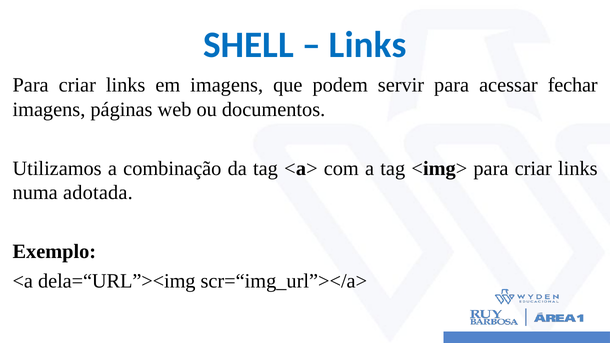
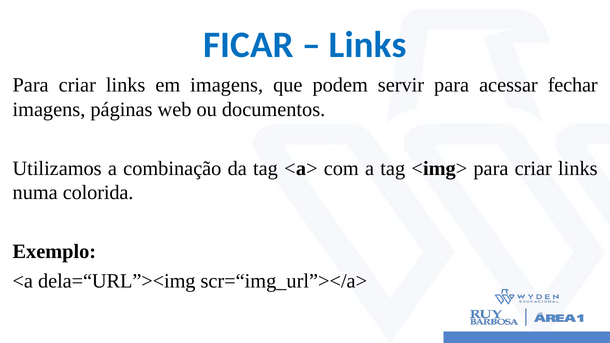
SHELL: SHELL -> FICAR
adotada: adotada -> colorida
